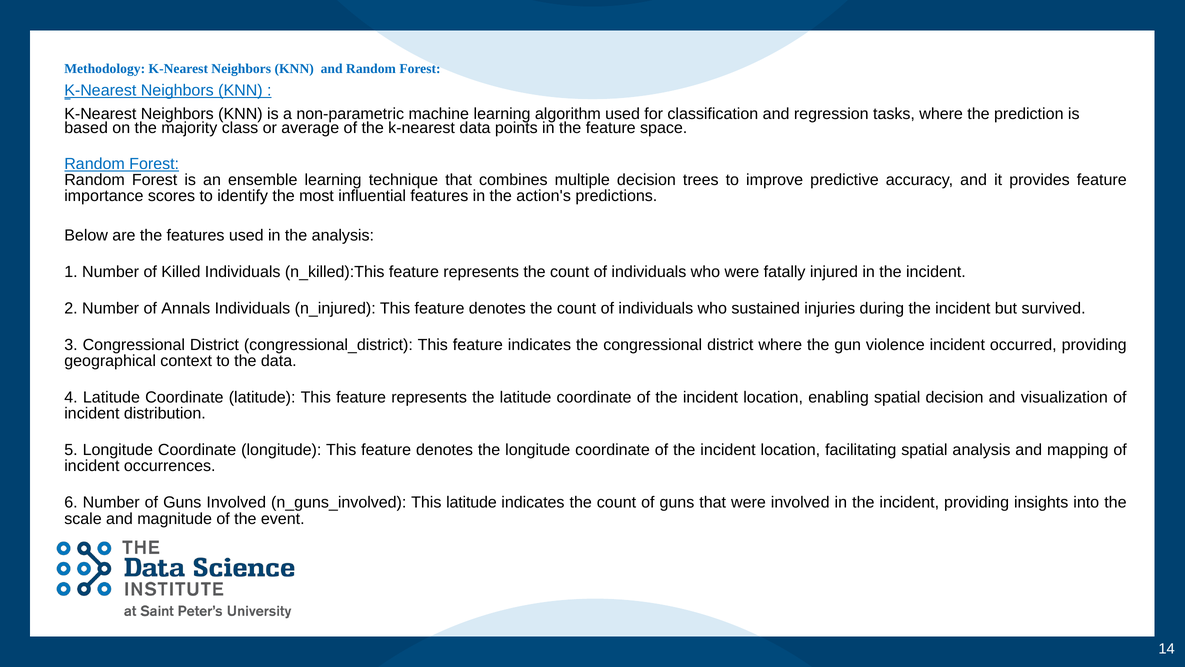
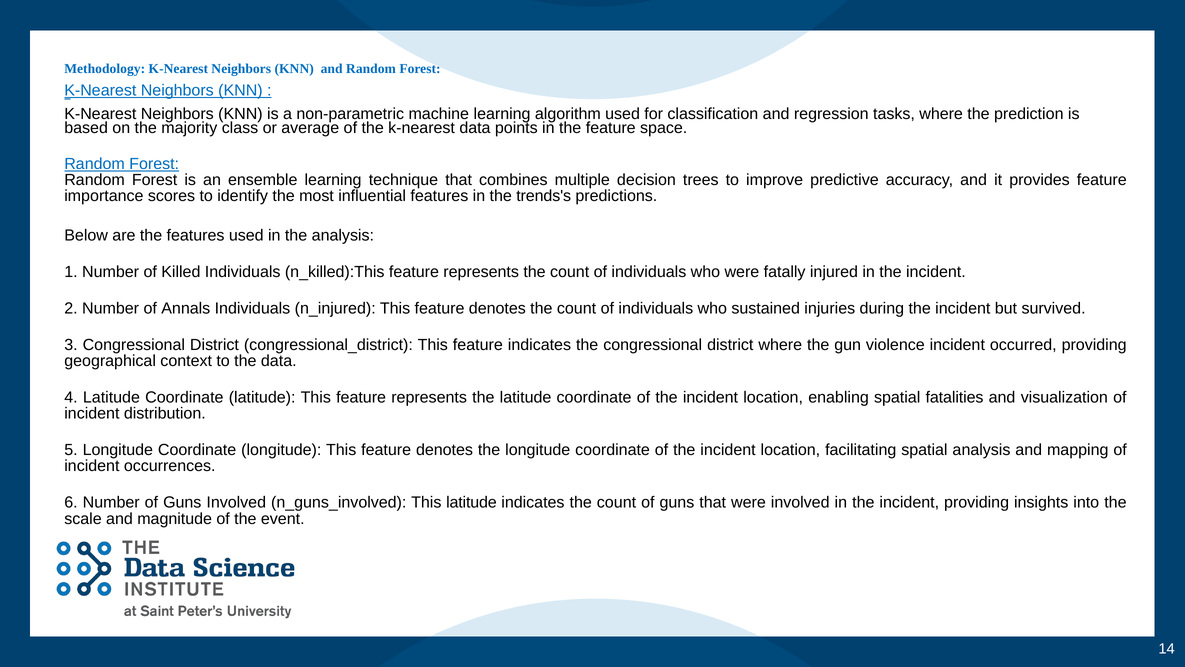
action's: action's -> trends's
spatial decision: decision -> fatalities
